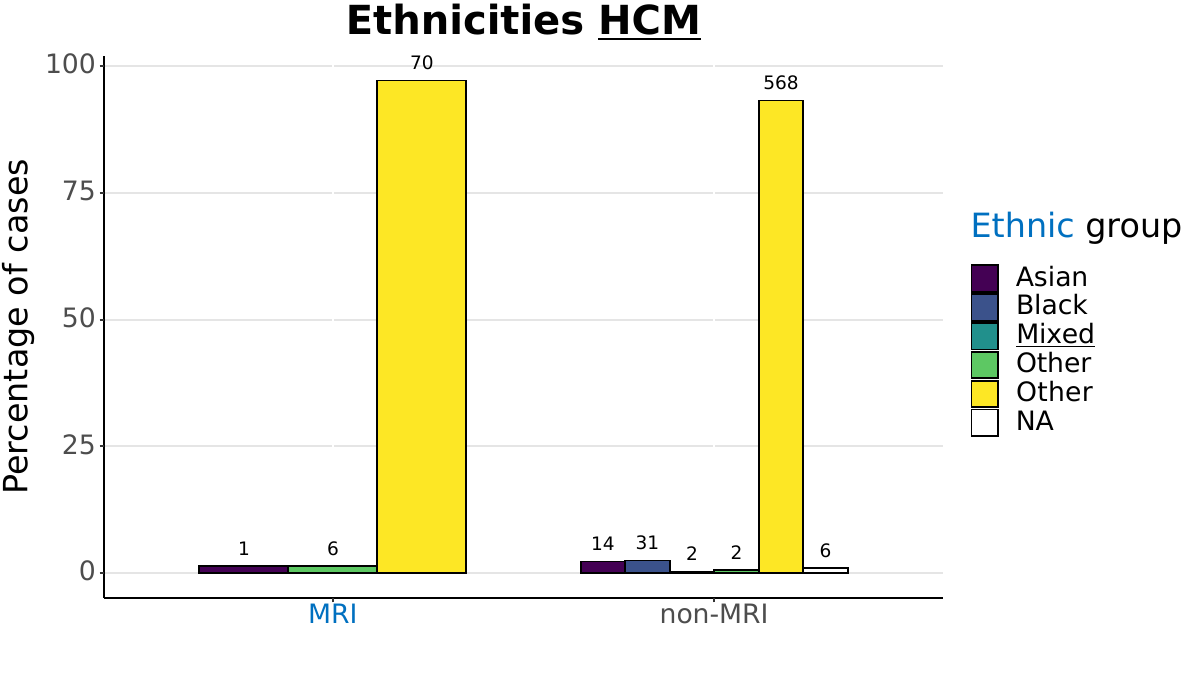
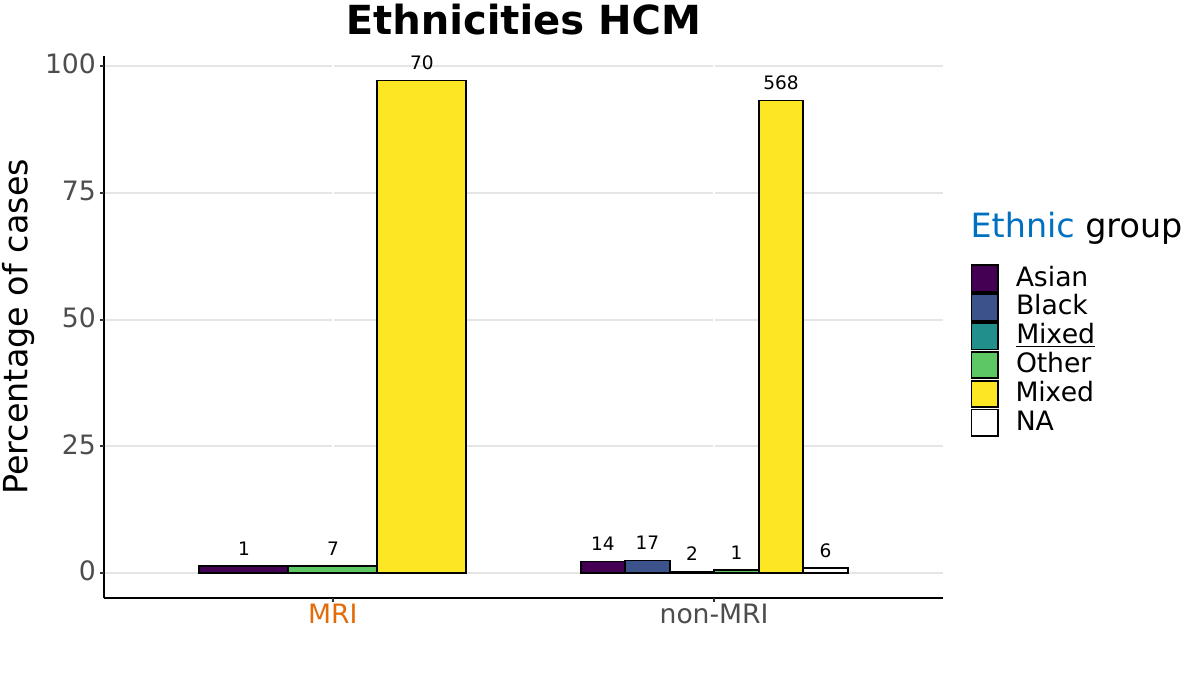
HCM underline: present -> none
Other at (1054, 392): Other -> Mixed
31: 31 -> 17
1 6: 6 -> 7
2 2: 2 -> 1
MRI colour: blue -> orange
